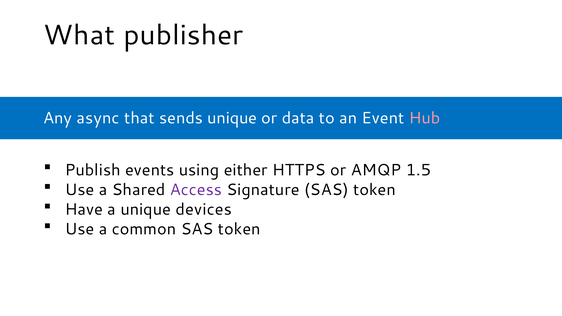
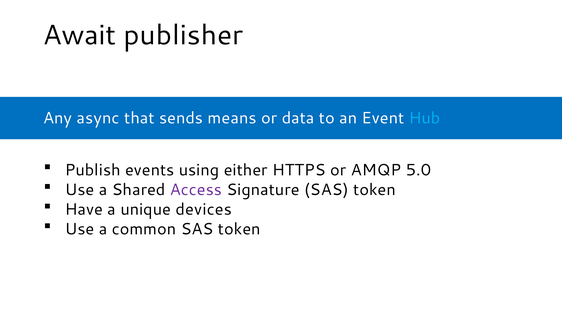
What: What -> Await
sends unique: unique -> means
Hub colour: pink -> light blue
1.5: 1.5 -> 5.0
